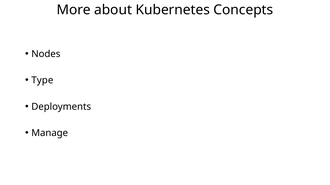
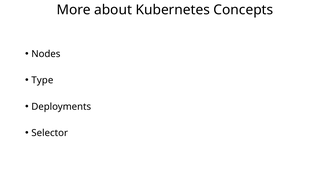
Manage: Manage -> Selector
